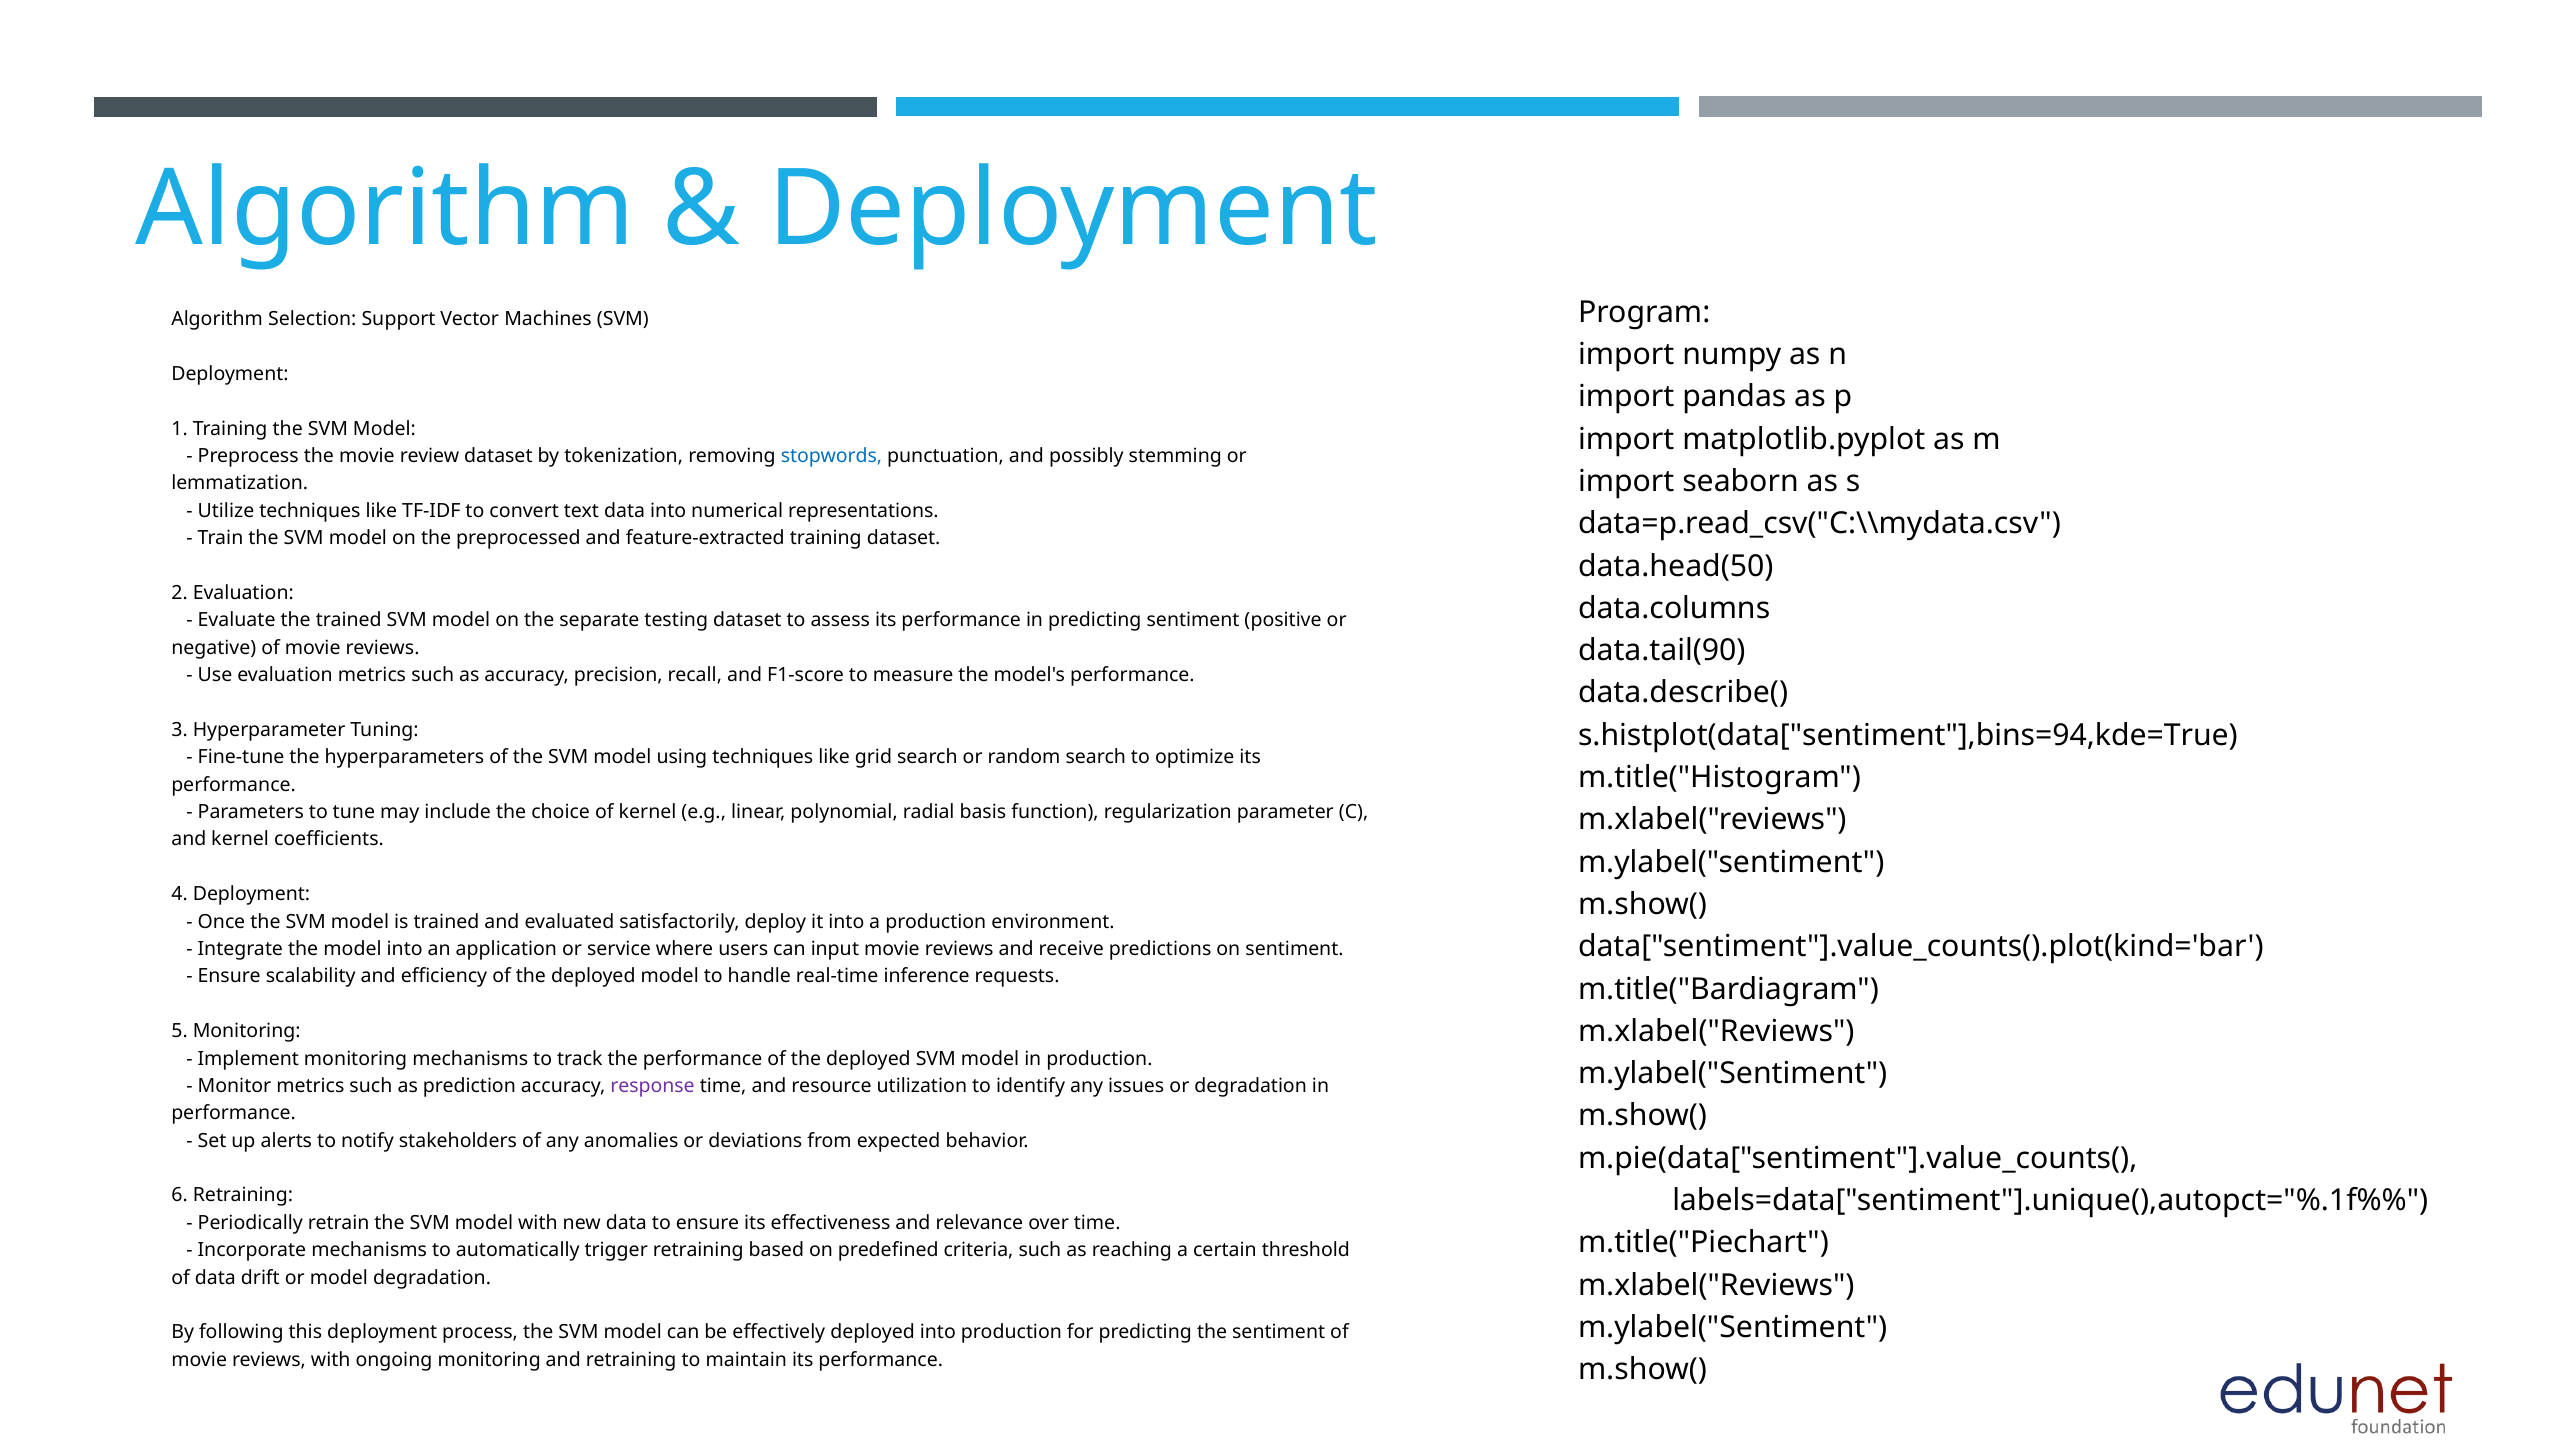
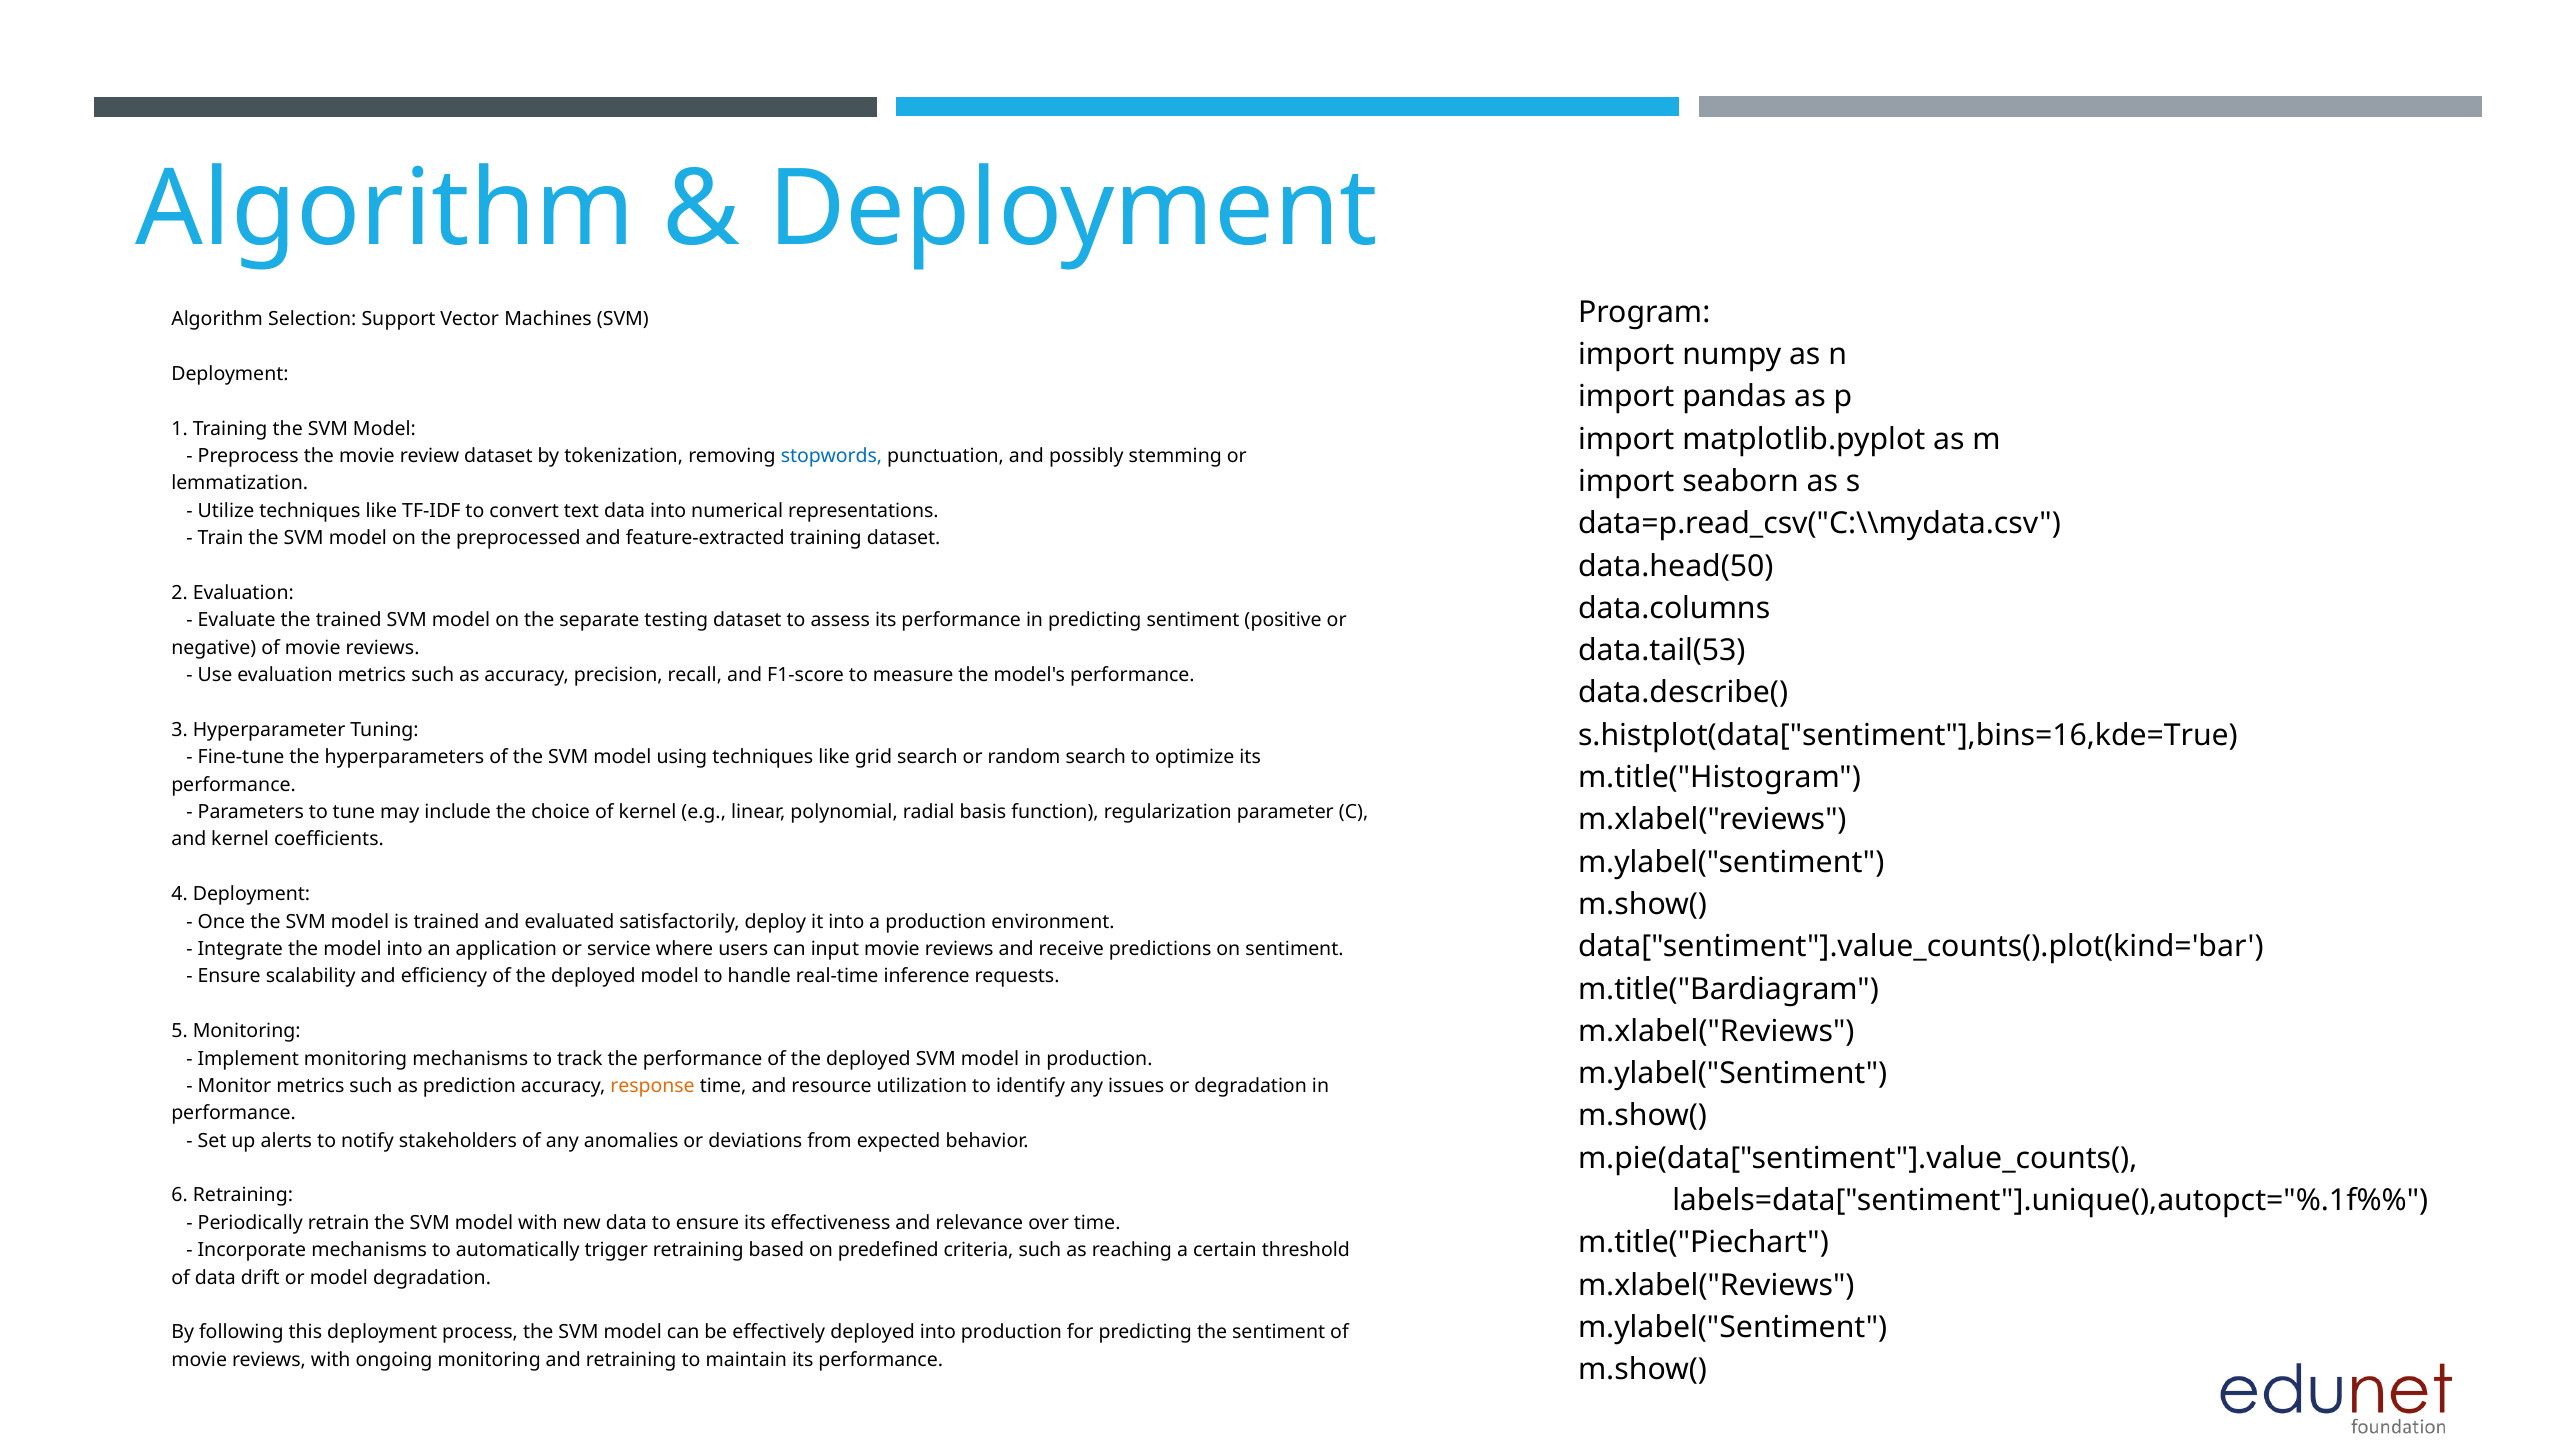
data.tail(90: data.tail(90 -> data.tail(53
s.histplot(data["sentiment"],bins=94,kde=True: s.histplot(data["sentiment"],bins=94,kde=True -> s.histplot(data["sentiment"],bins=16,kde=True
response colour: purple -> orange
